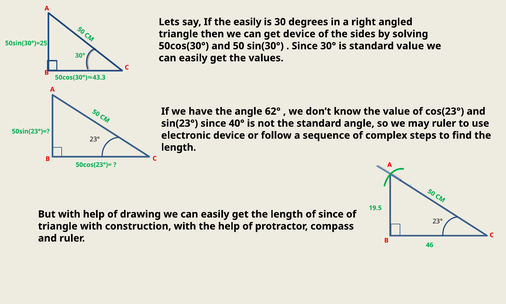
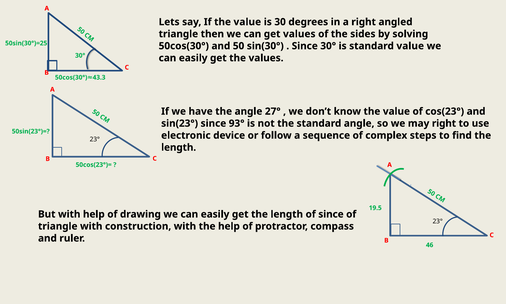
If the easily: easily -> value
get device: device -> values
62°: 62° -> 27°
40°: 40° -> 93°
may ruler: ruler -> right
